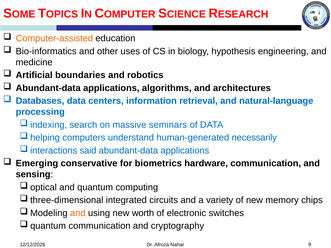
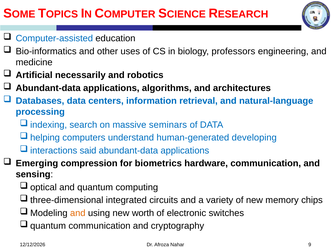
Computer-assisted colour: orange -> blue
hypothesis: hypothesis -> professors
boundaries: boundaries -> necessarily
necessarily: necessarily -> developing
conservative: conservative -> compression
